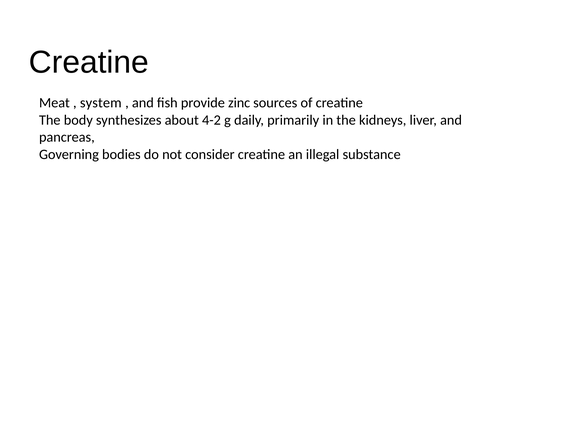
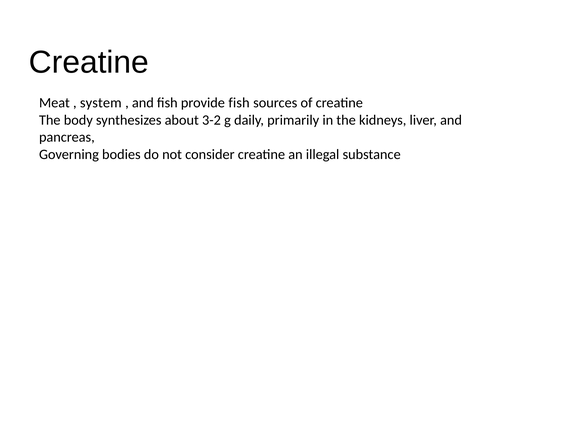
provide zinc: zinc -> fish
4-2: 4-2 -> 3-2
